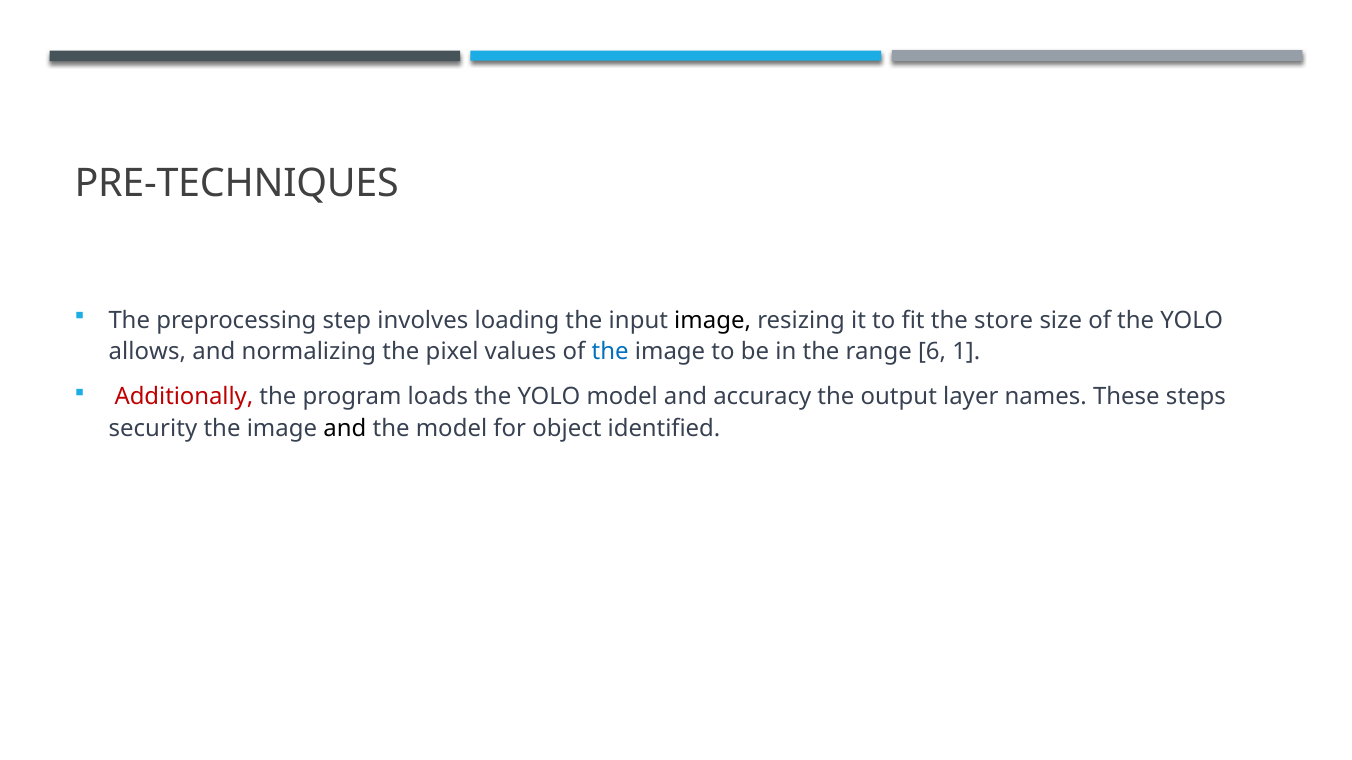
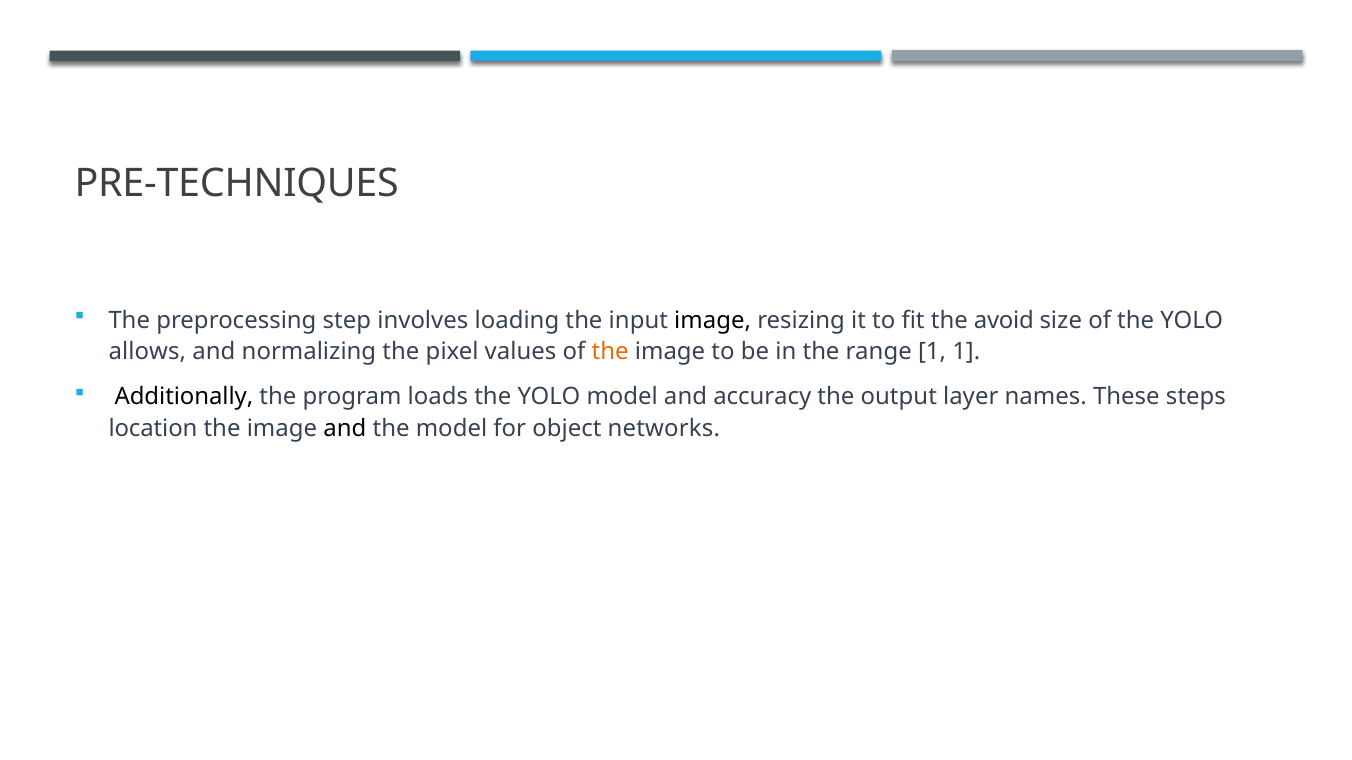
store: store -> avoid
the at (610, 352) colour: blue -> orange
range 6: 6 -> 1
Additionally colour: red -> black
security: security -> location
identified: identified -> networks
